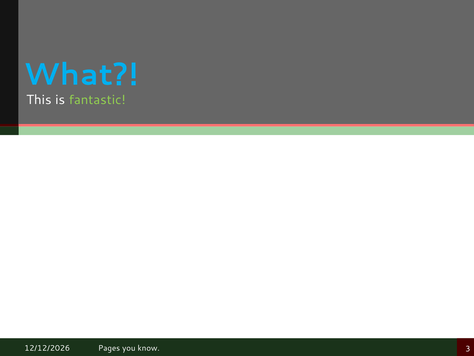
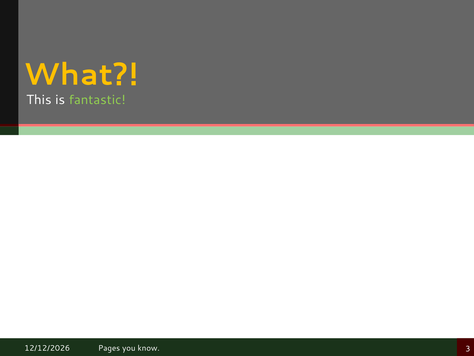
What colour: light blue -> yellow
